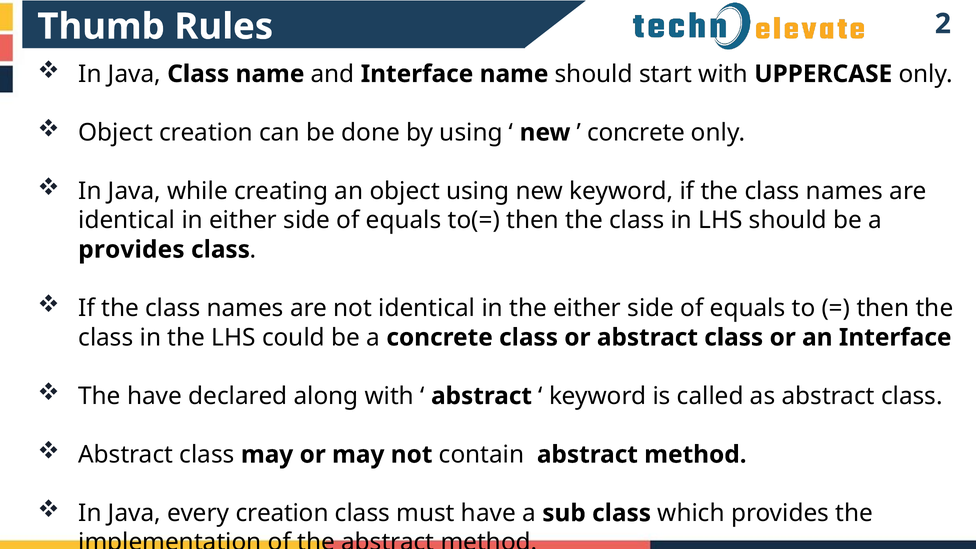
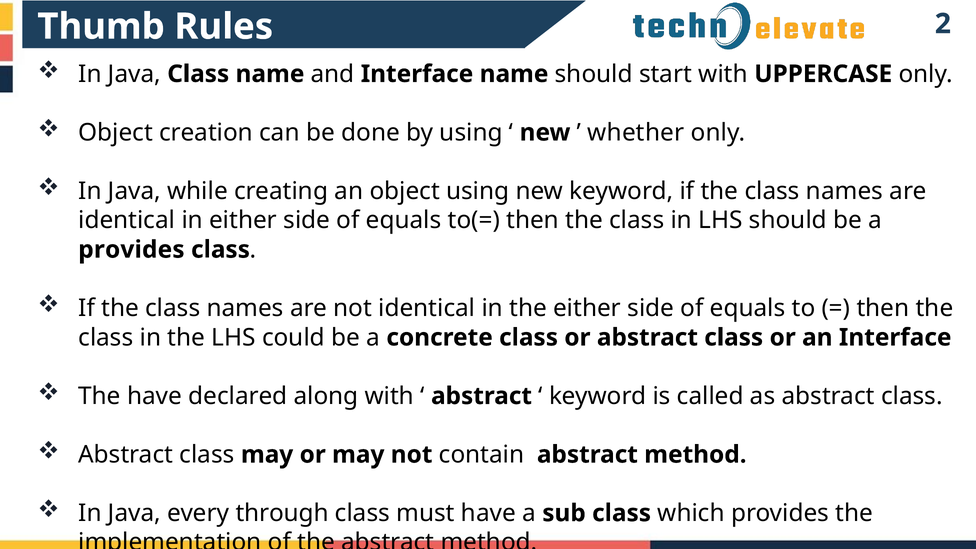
concrete at (636, 133): concrete -> whether
every creation: creation -> through
